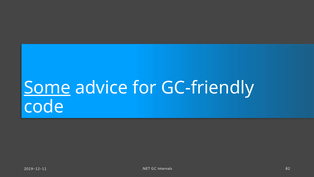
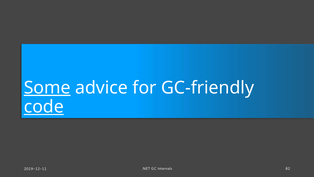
code underline: none -> present
